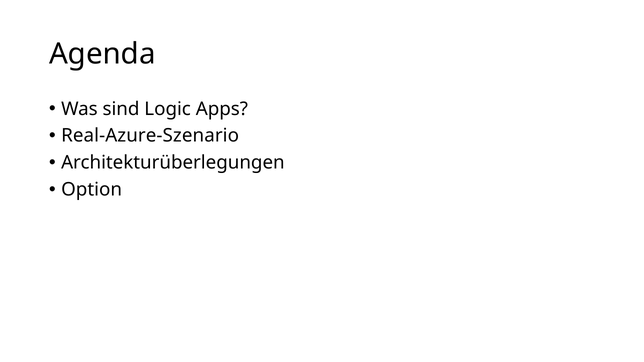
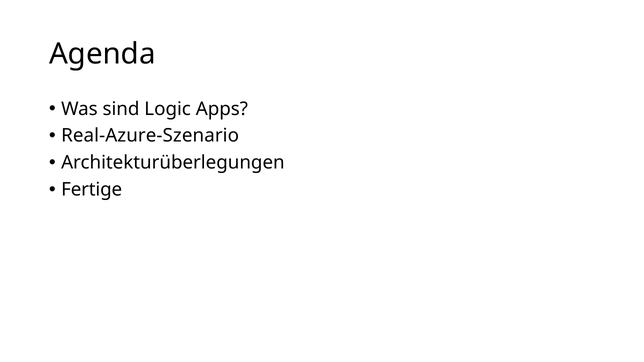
Option: Option -> Fertige
